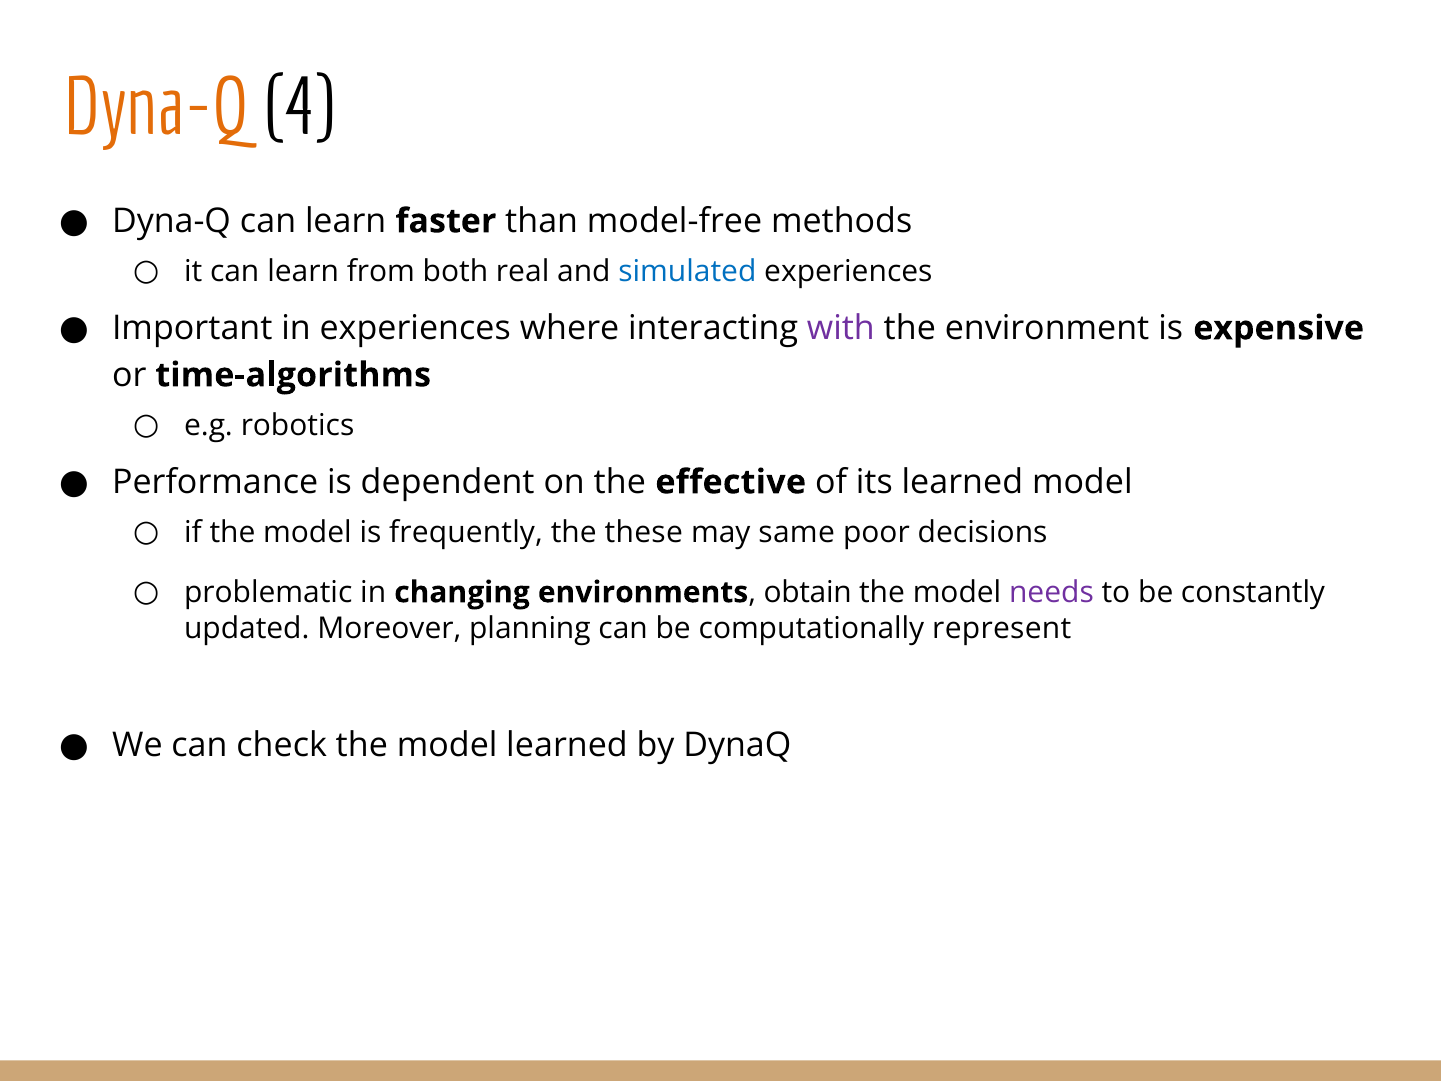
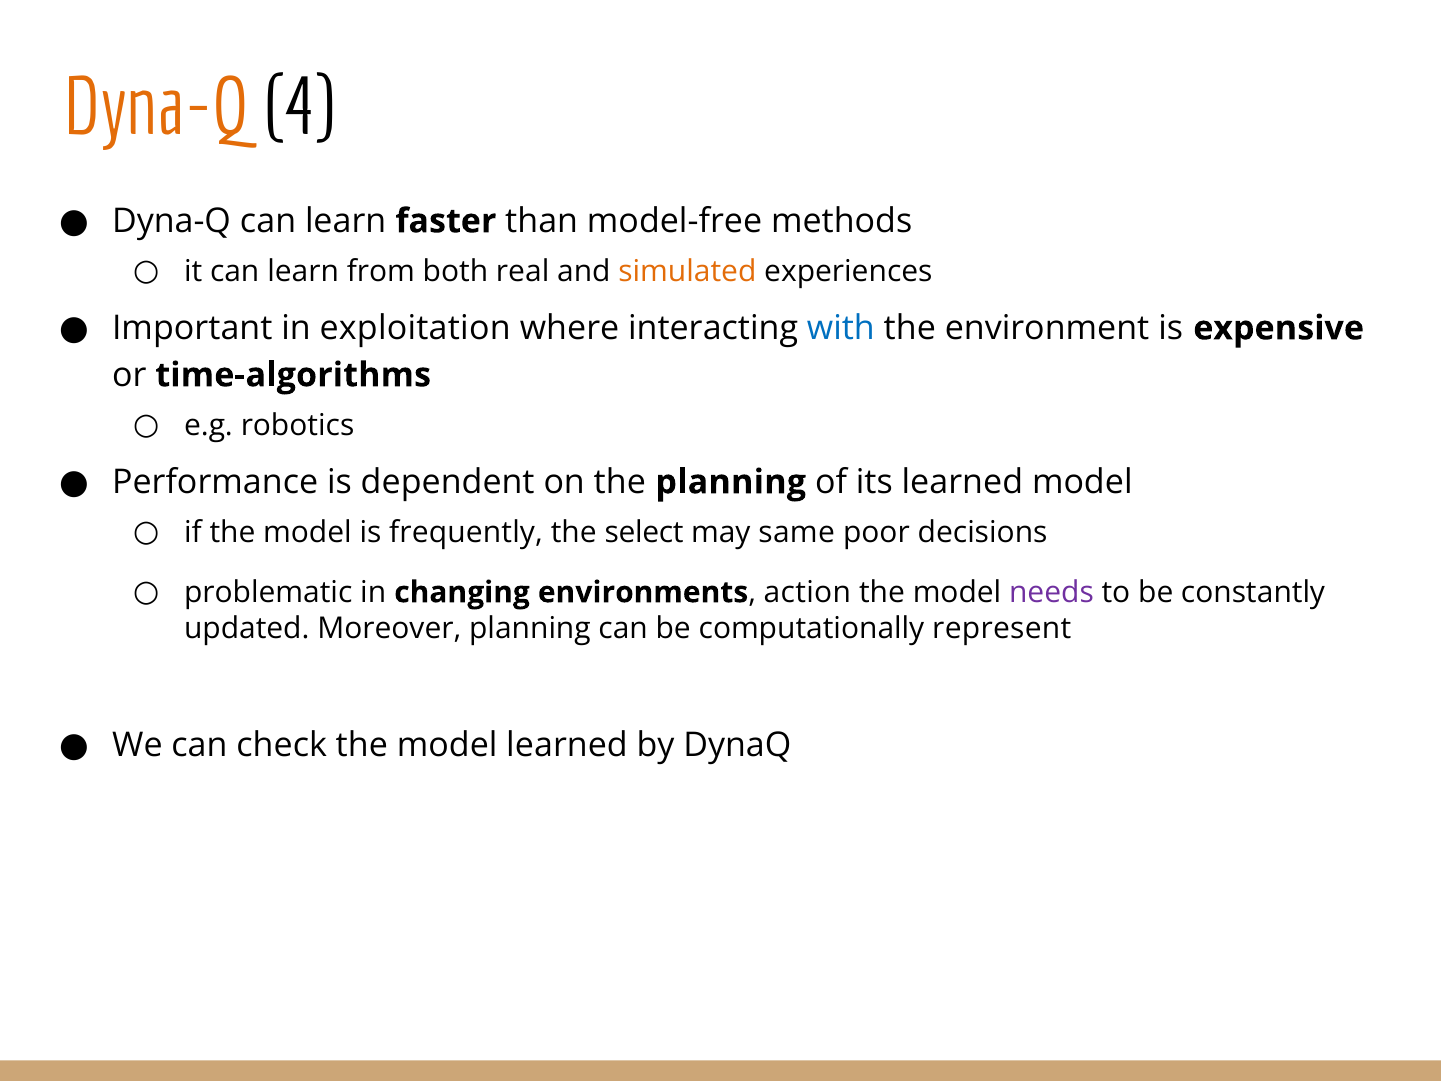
simulated colour: blue -> orange
in experiences: experiences -> exploitation
with colour: purple -> blue
the effective: effective -> planning
these: these -> select
obtain: obtain -> action
